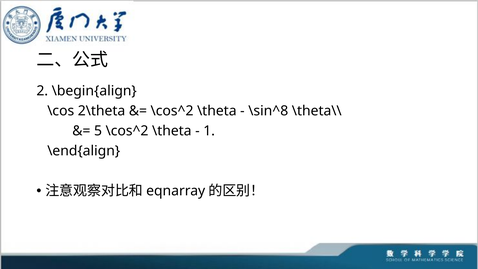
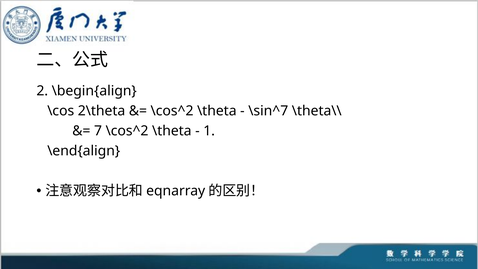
\sin^8: \sin^8 -> \sin^7
5: 5 -> 7
